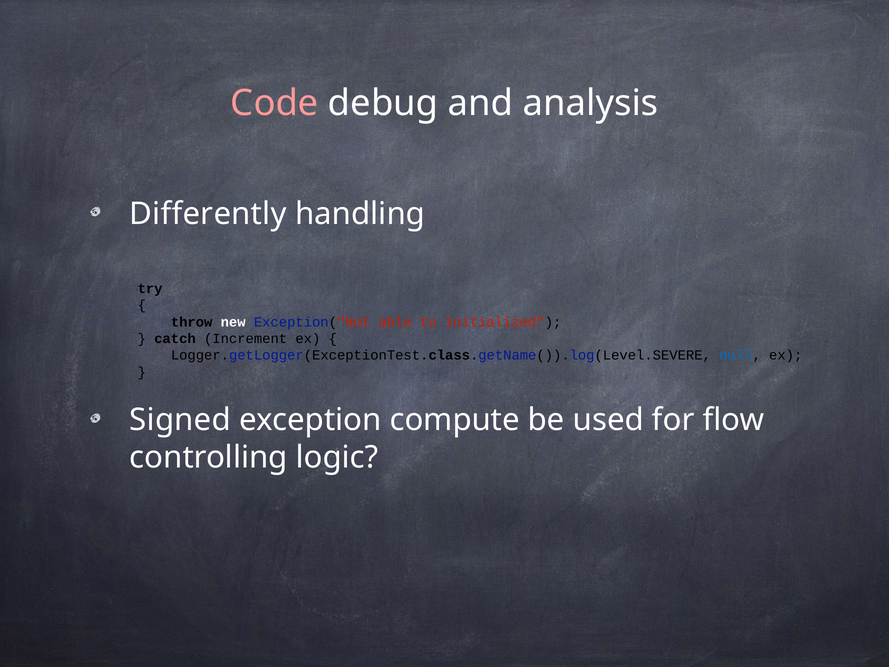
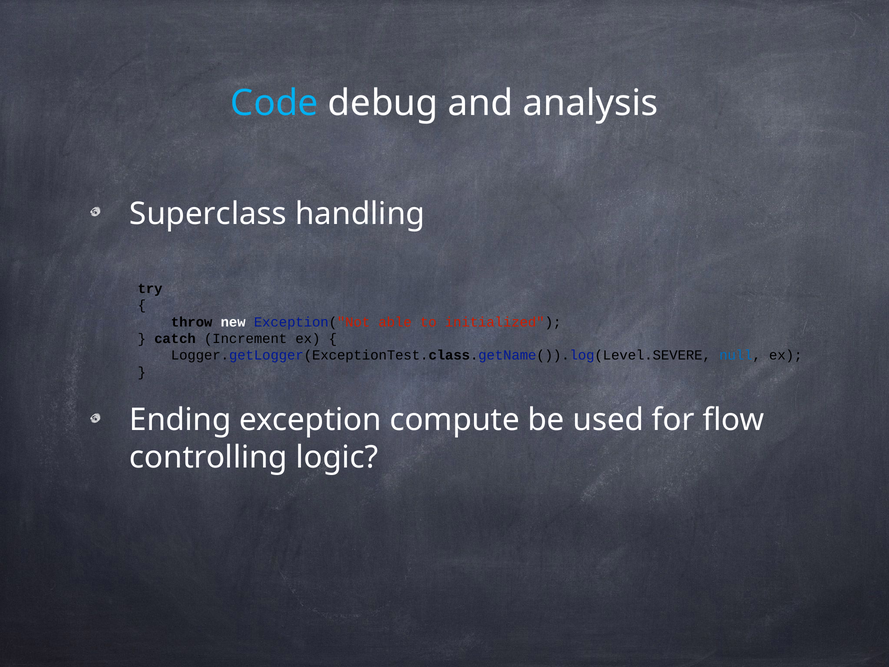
Code colour: pink -> light blue
Differently: Differently -> Superclass
Signed: Signed -> Ending
